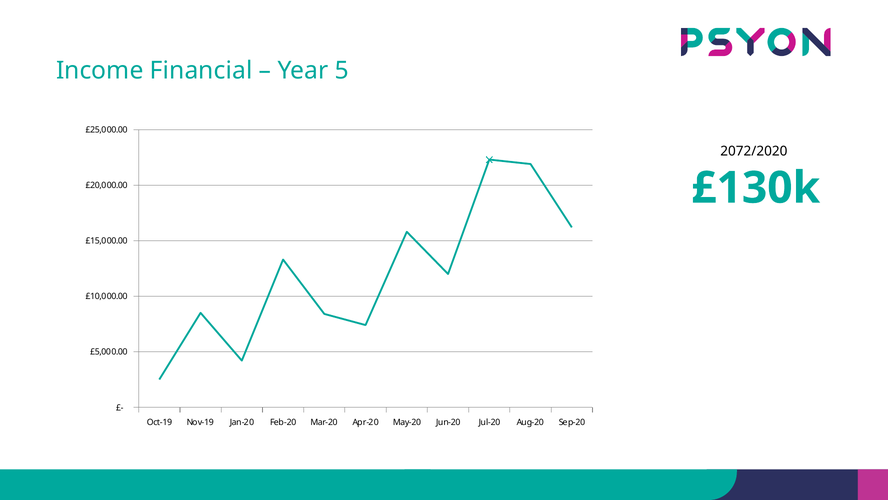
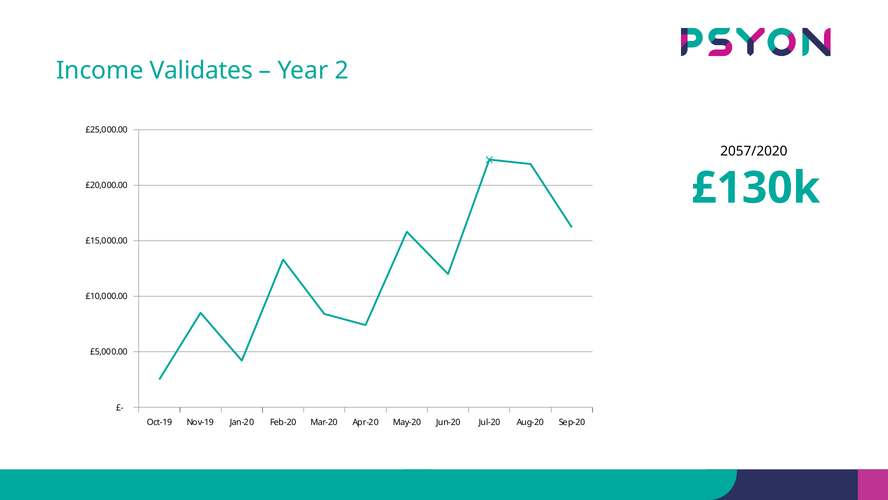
Financial: Financial -> Validates
5: 5 -> 2
2072/2020: 2072/2020 -> 2057/2020
